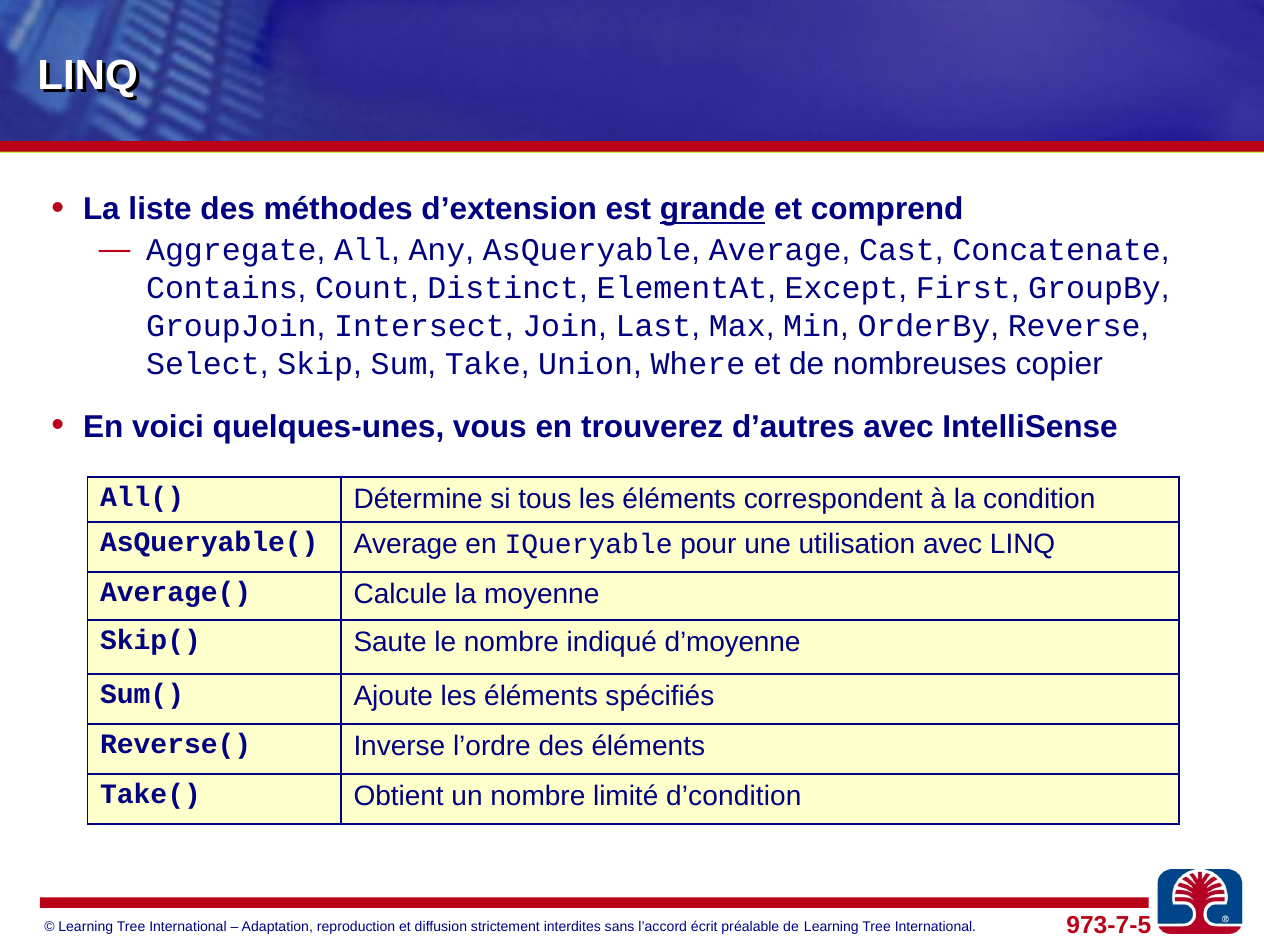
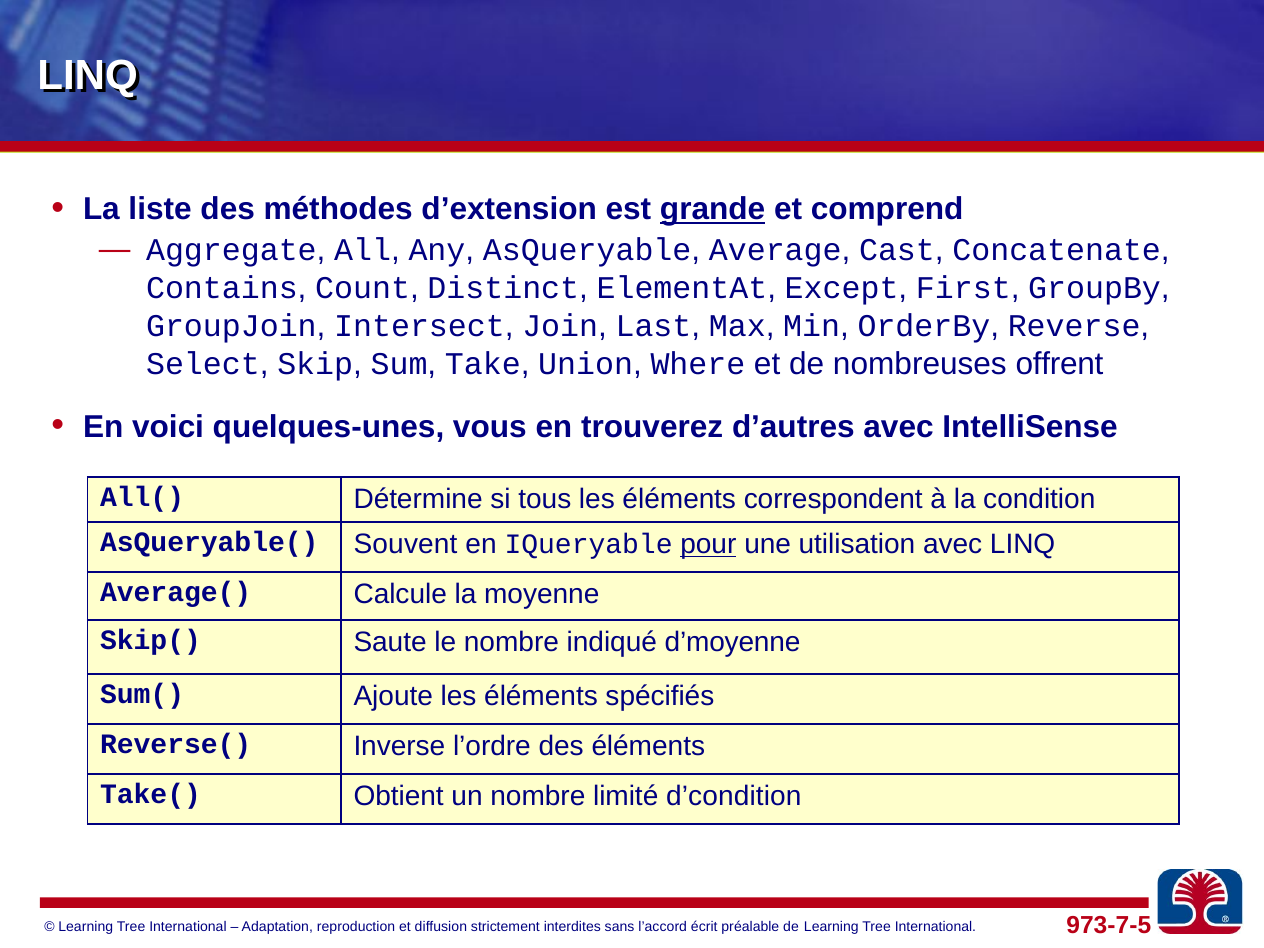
copier: copier -> offrent
AsQueryable( Average: Average -> Souvent
pour underline: none -> present
